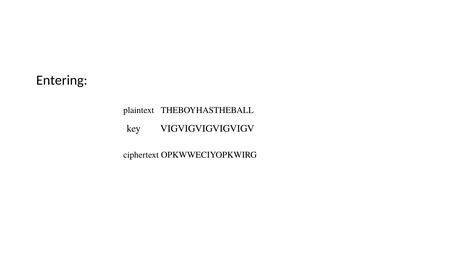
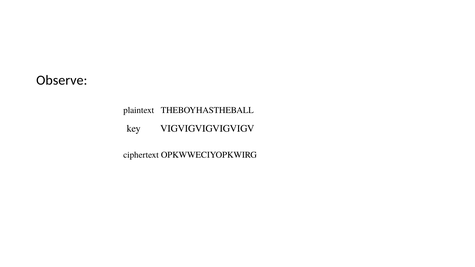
Entering: Entering -> Observe
